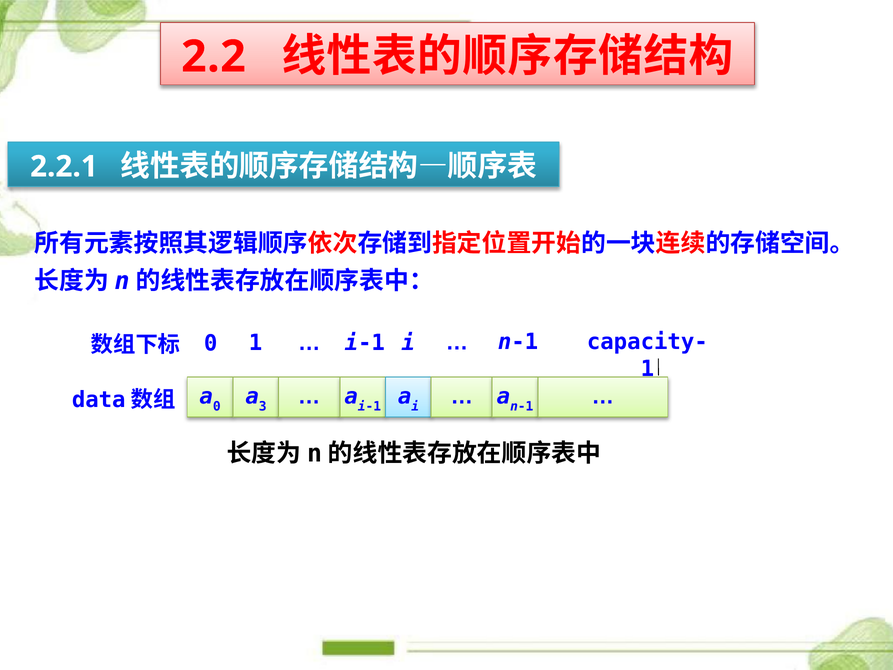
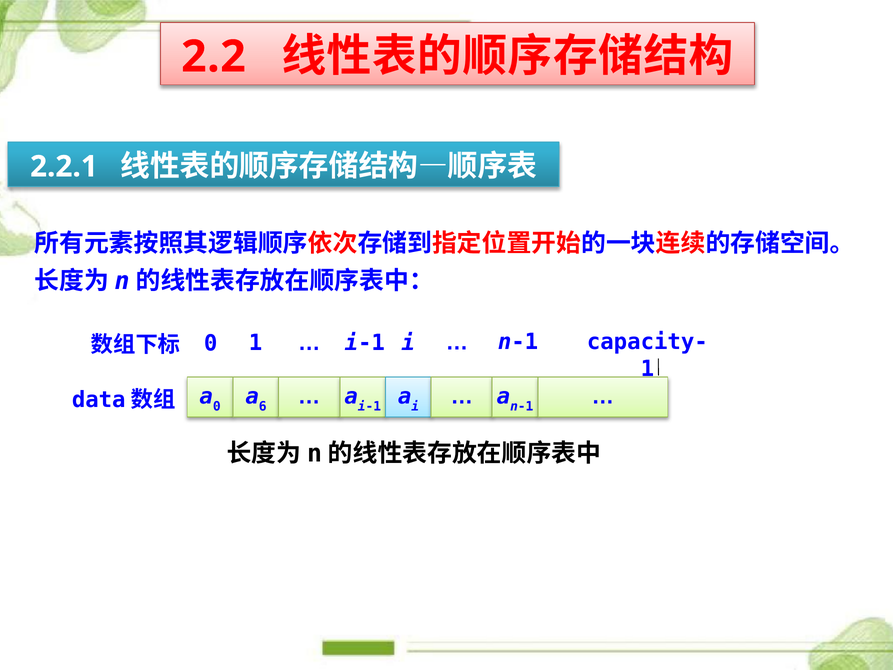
3: 3 -> 6
